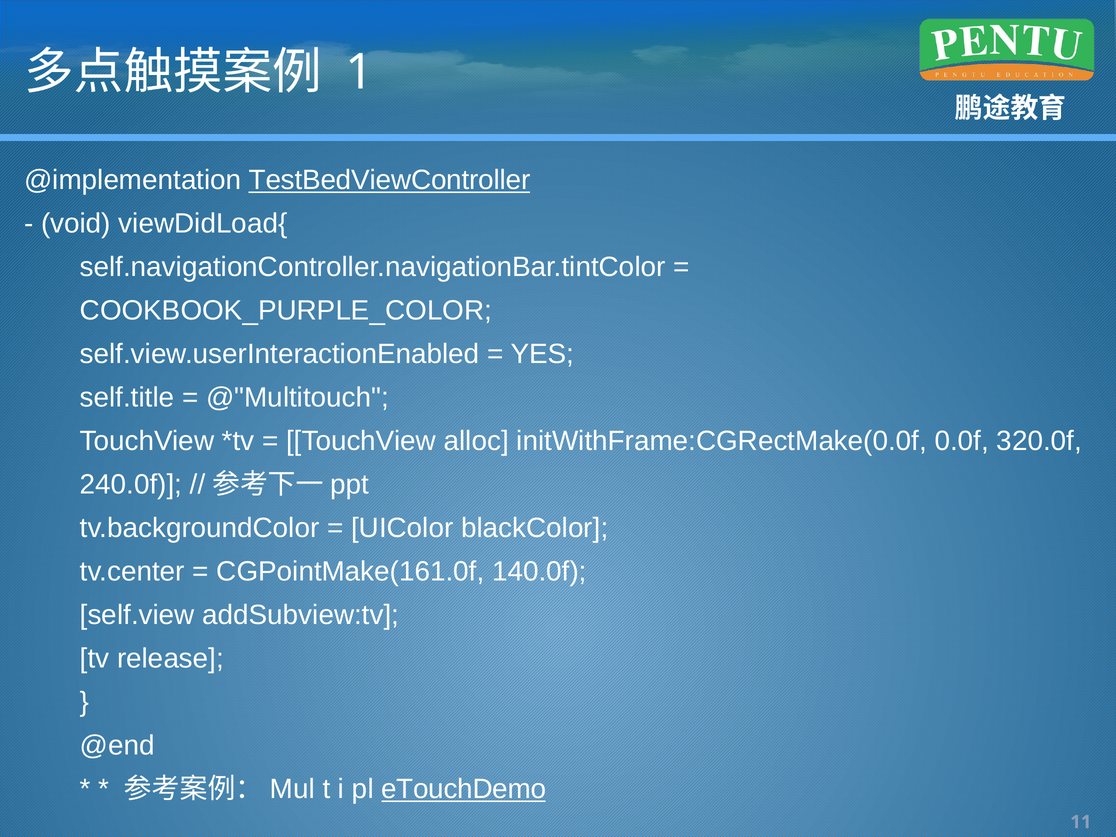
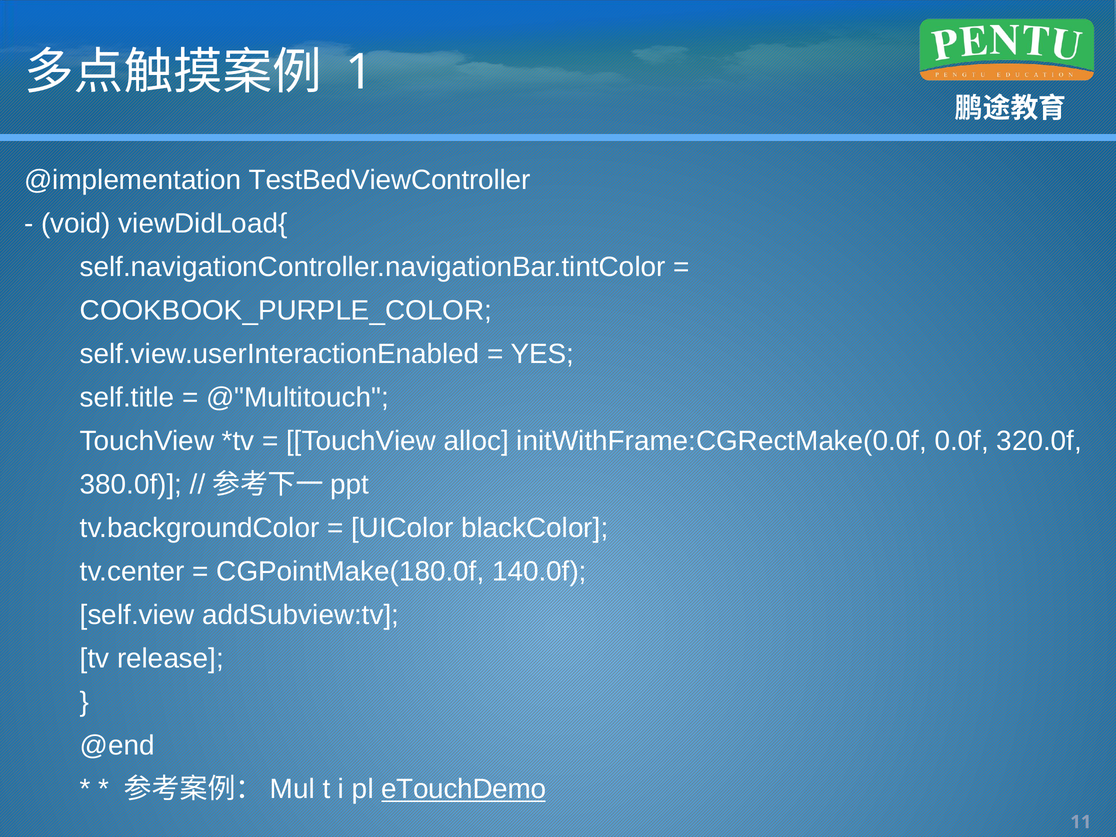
TestBedViewController underline: present -> none
240.0f: 240.0f -> 380.0f
CGPointMake(161.0f: CGPointMake(161.0f -> CGPointMake(180.0f
